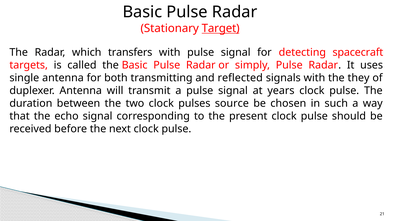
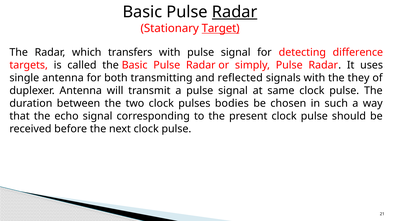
Radar at (235, 12) underline: none -> present
spacecraft: spacecraft -> difference
years: years -> same
source: source -> bodies
